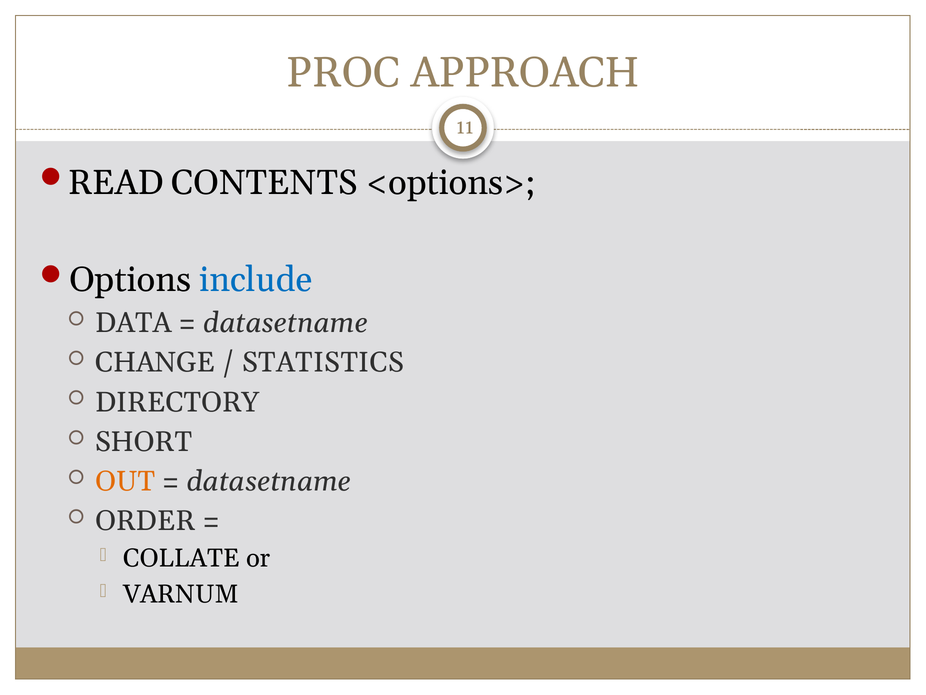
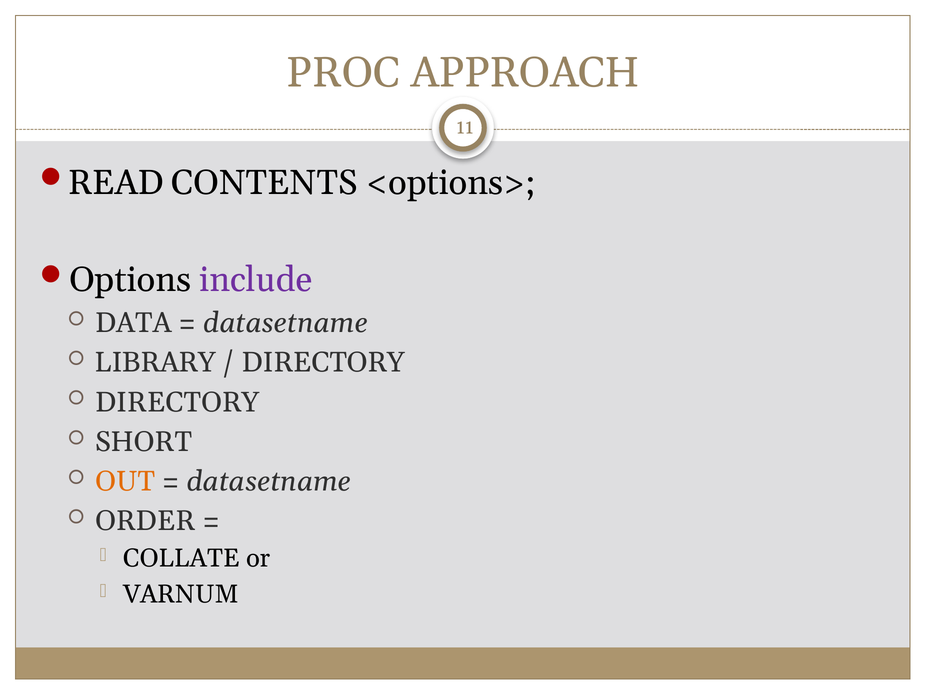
include colour: blue -> purple
CHANGE: CHANGE -> LIBRARY
STATISTICS at (323, 362): STATISTICS -> DIRECTORY
